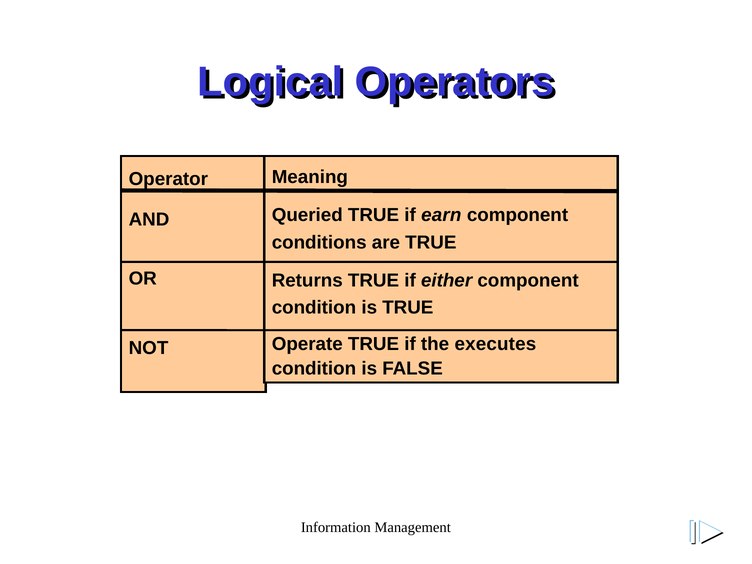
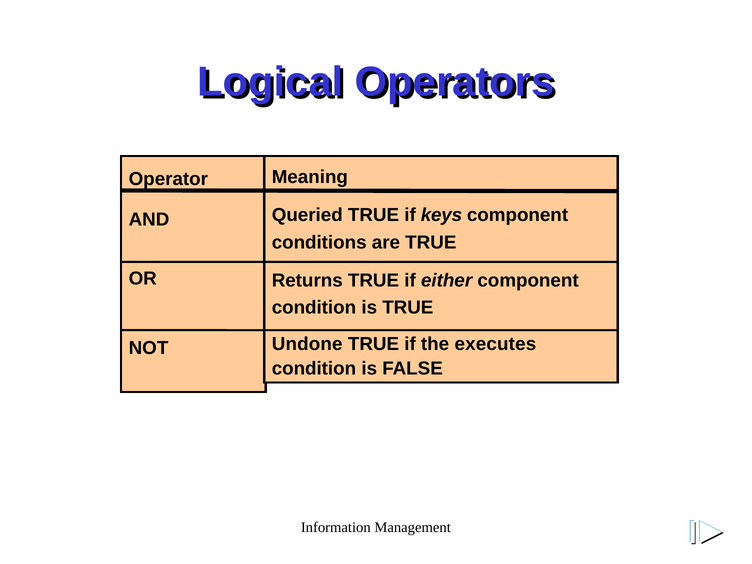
earn: earn -> keys
Operate: Operate -> Undone
